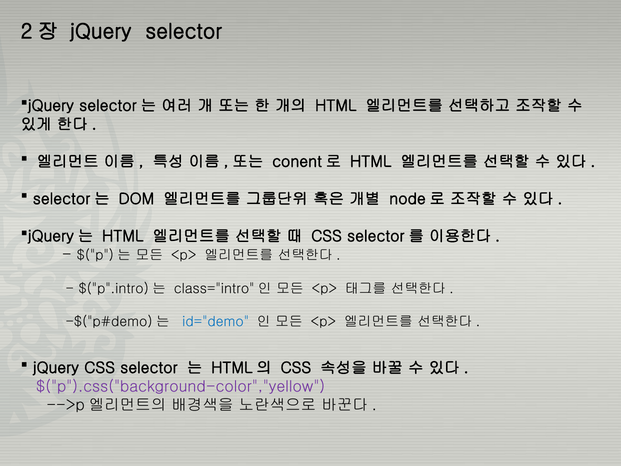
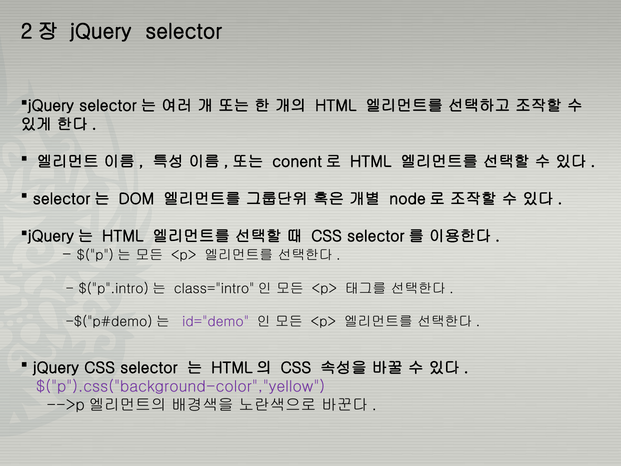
id="demo colour: blue -> purple
